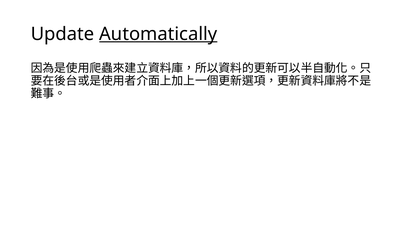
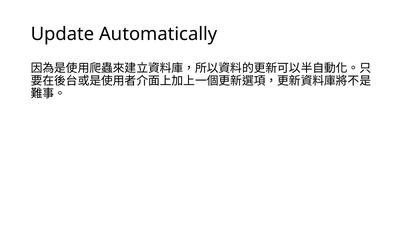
Automatically underline: present -> none
